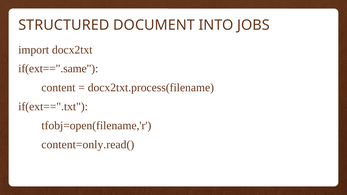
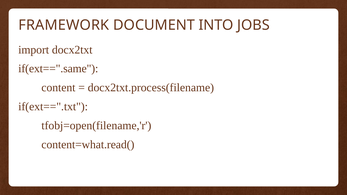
STRUCTURED: STRUCTURED -> FRAMEWORK
content=only.read(: content=only.read( -> content=what.read(
